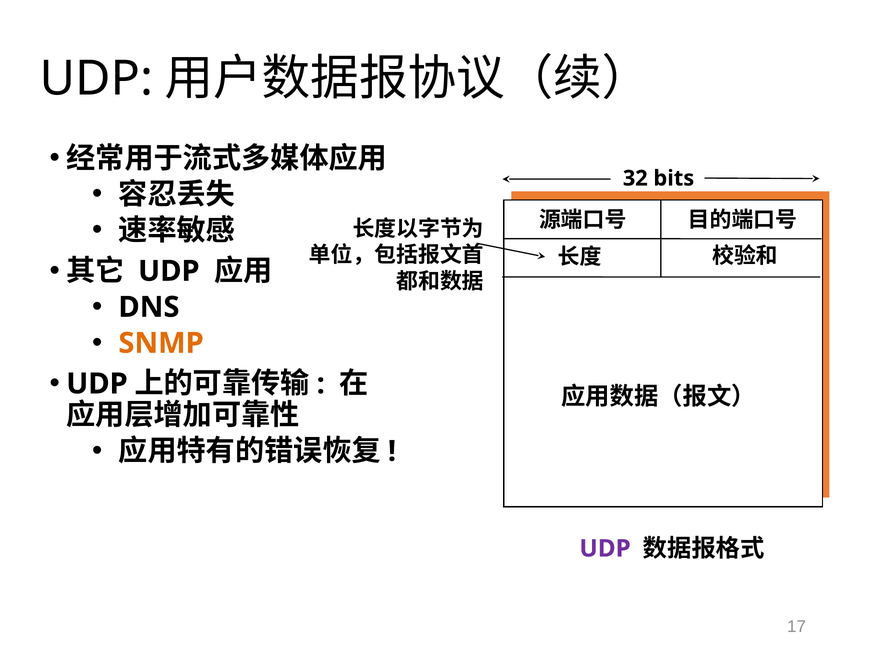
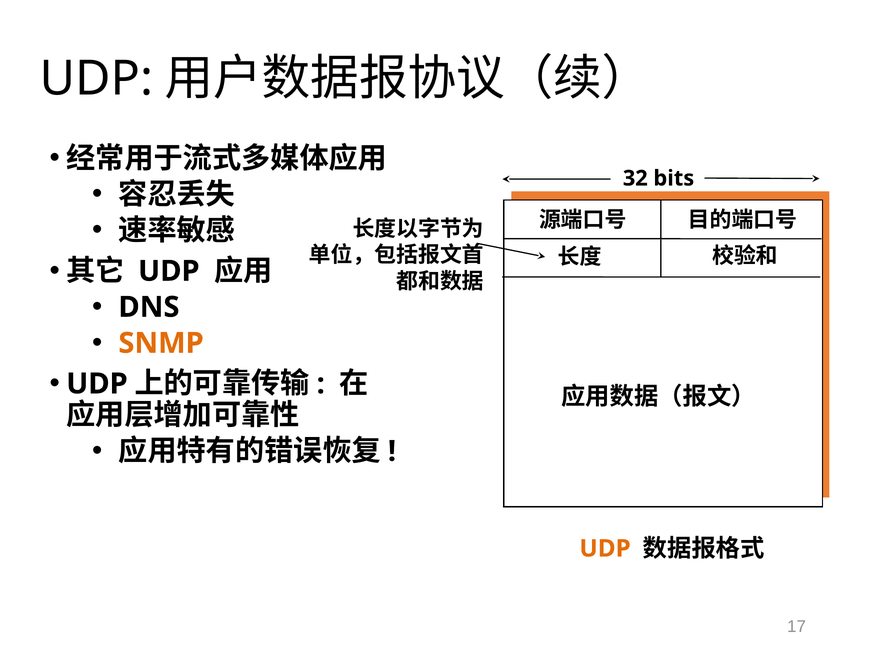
UDP at (605, 549) colour: purple -> orange
